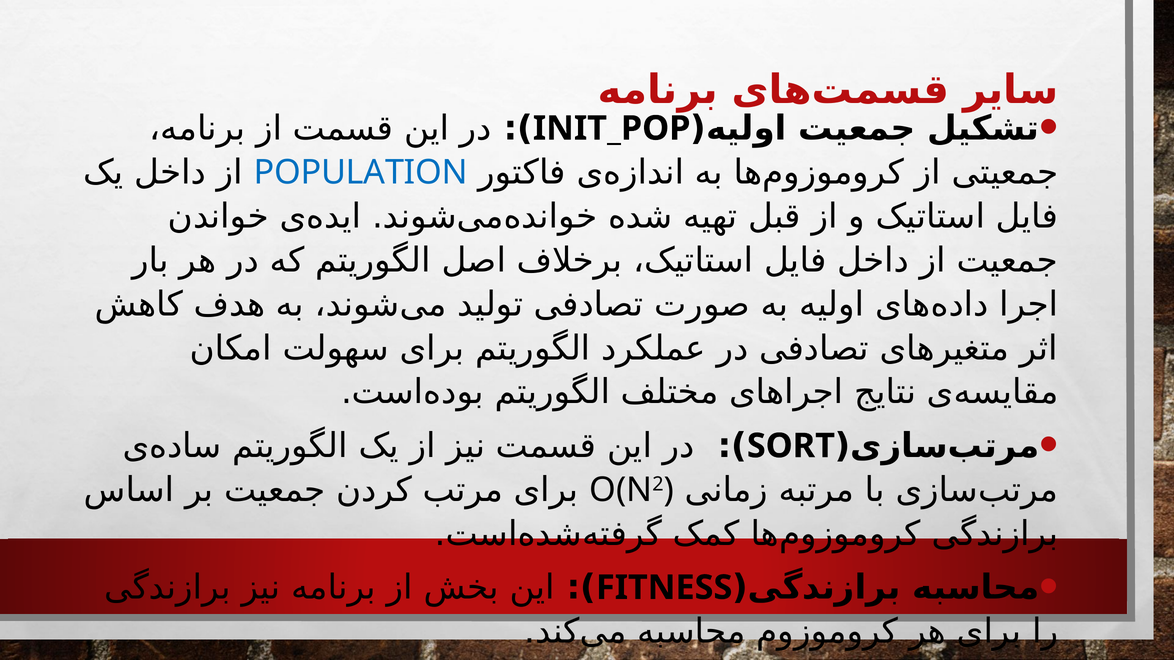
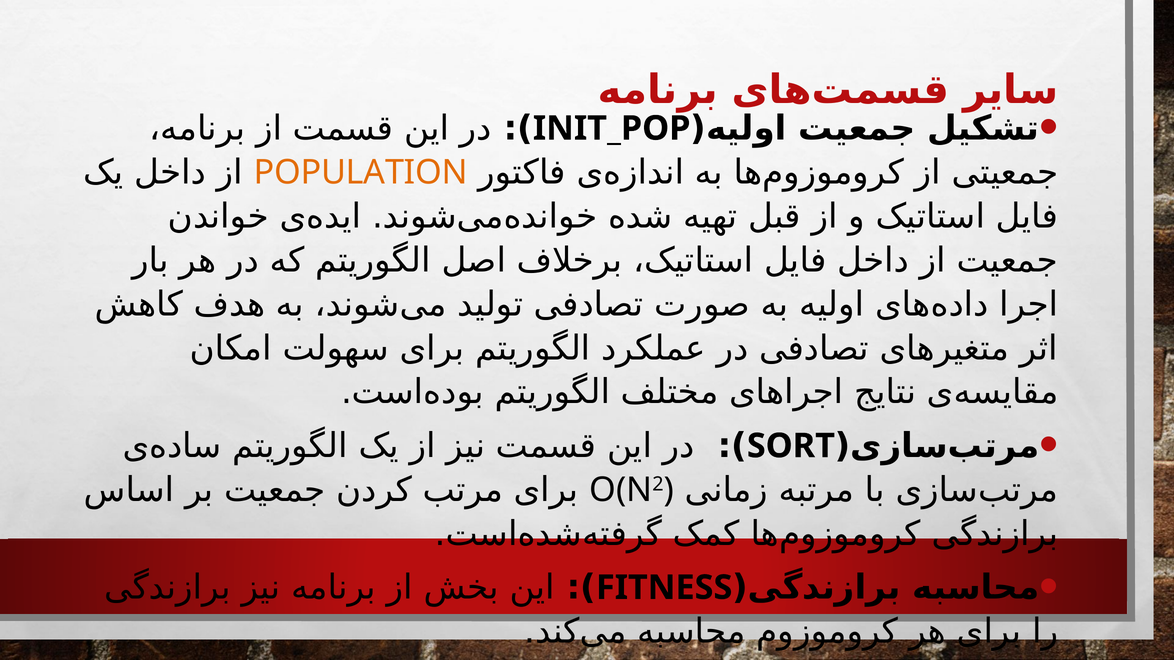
POPULATION colour: blue -> orange
